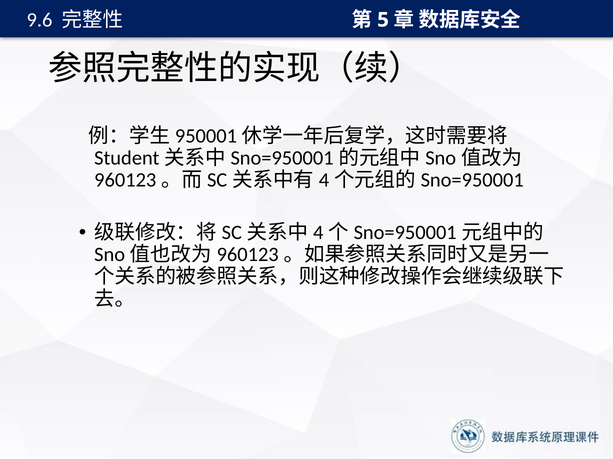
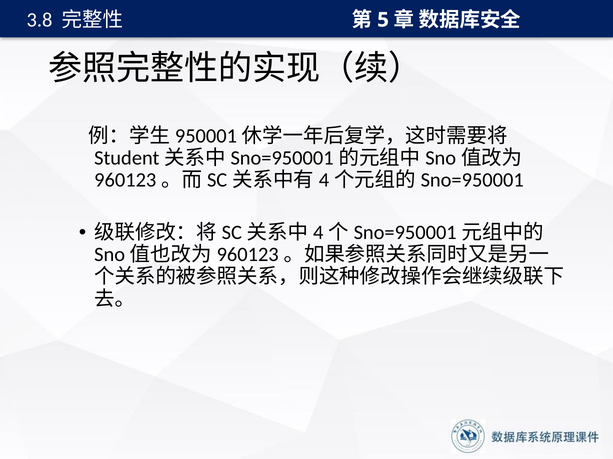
9.6: 9.6 -> 3.8
